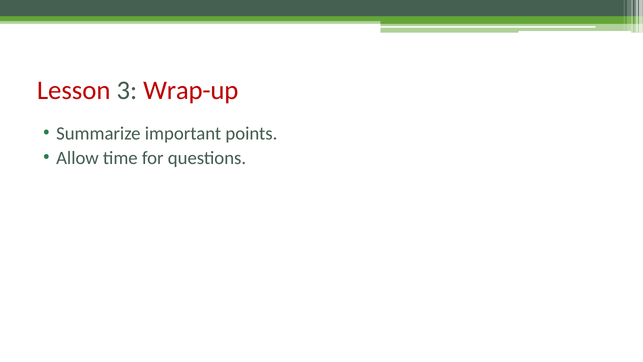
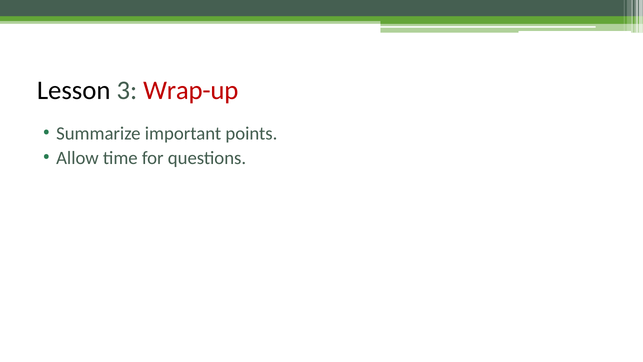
Lesson colour: red -> black
